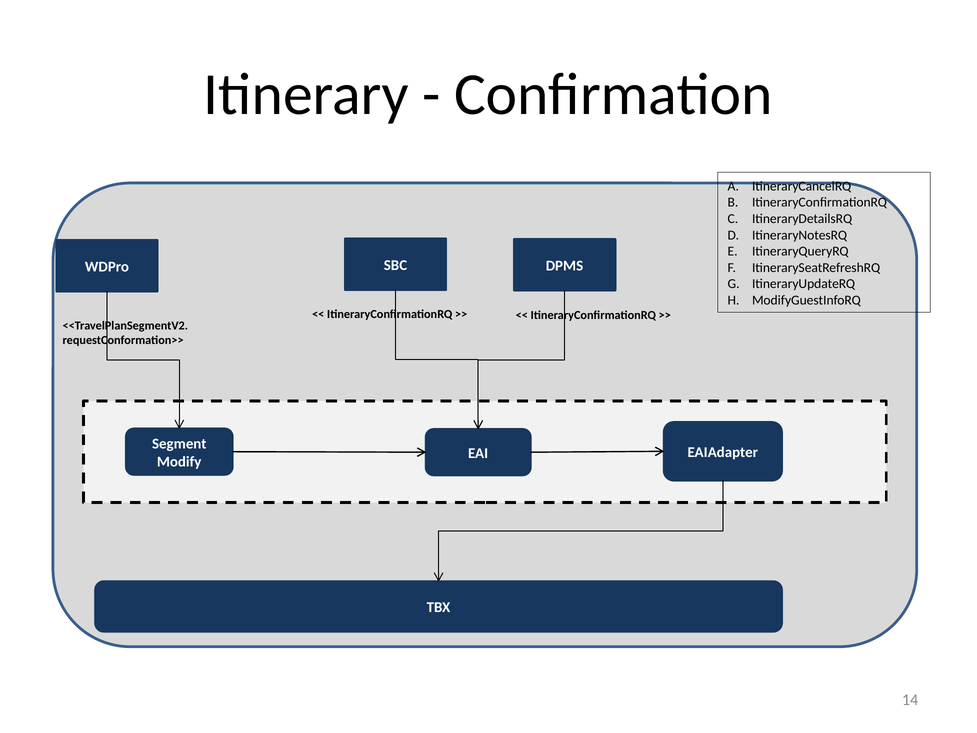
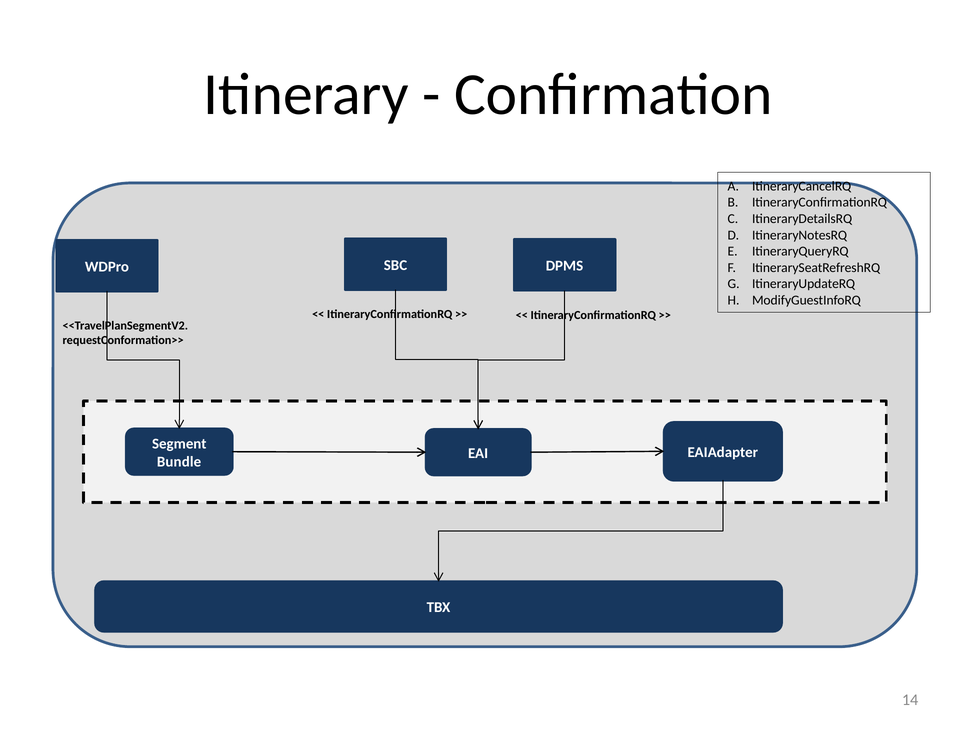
Modify: Modify -> Bundle
